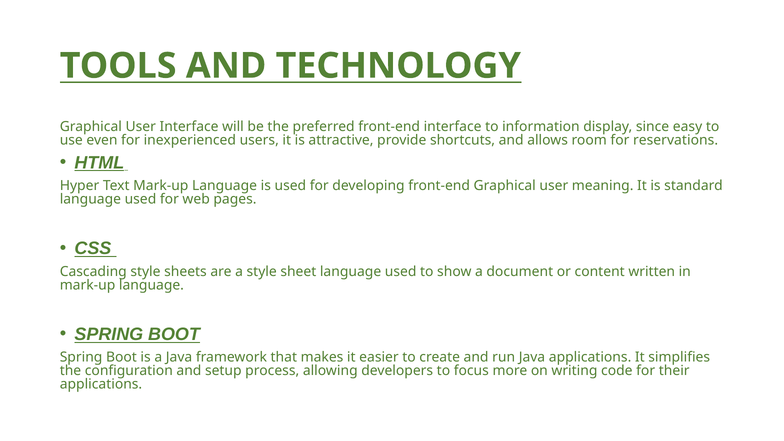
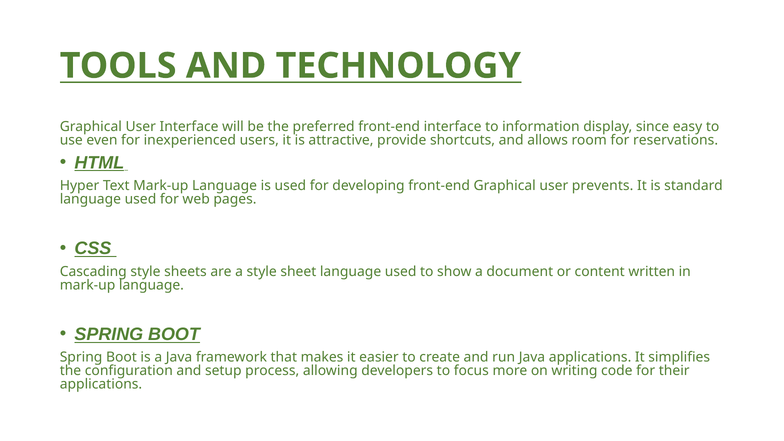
meaning: meaning -> prevents
